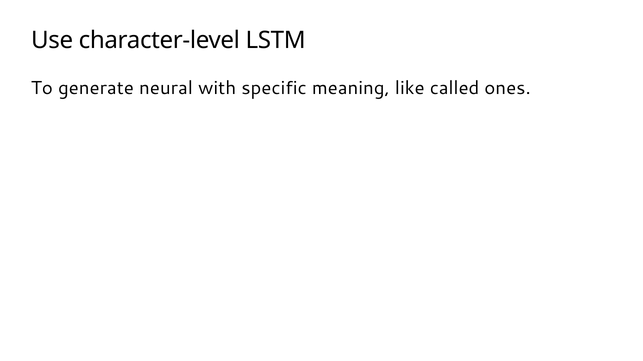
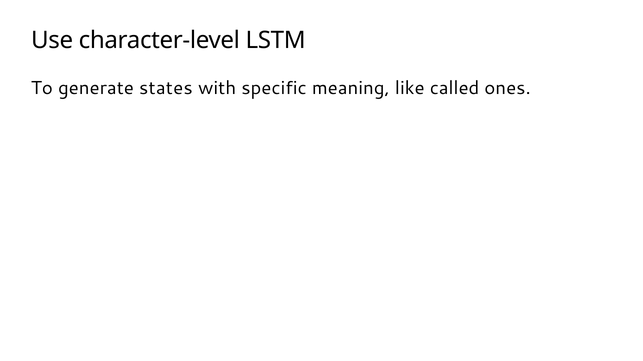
neural: neural -> states
